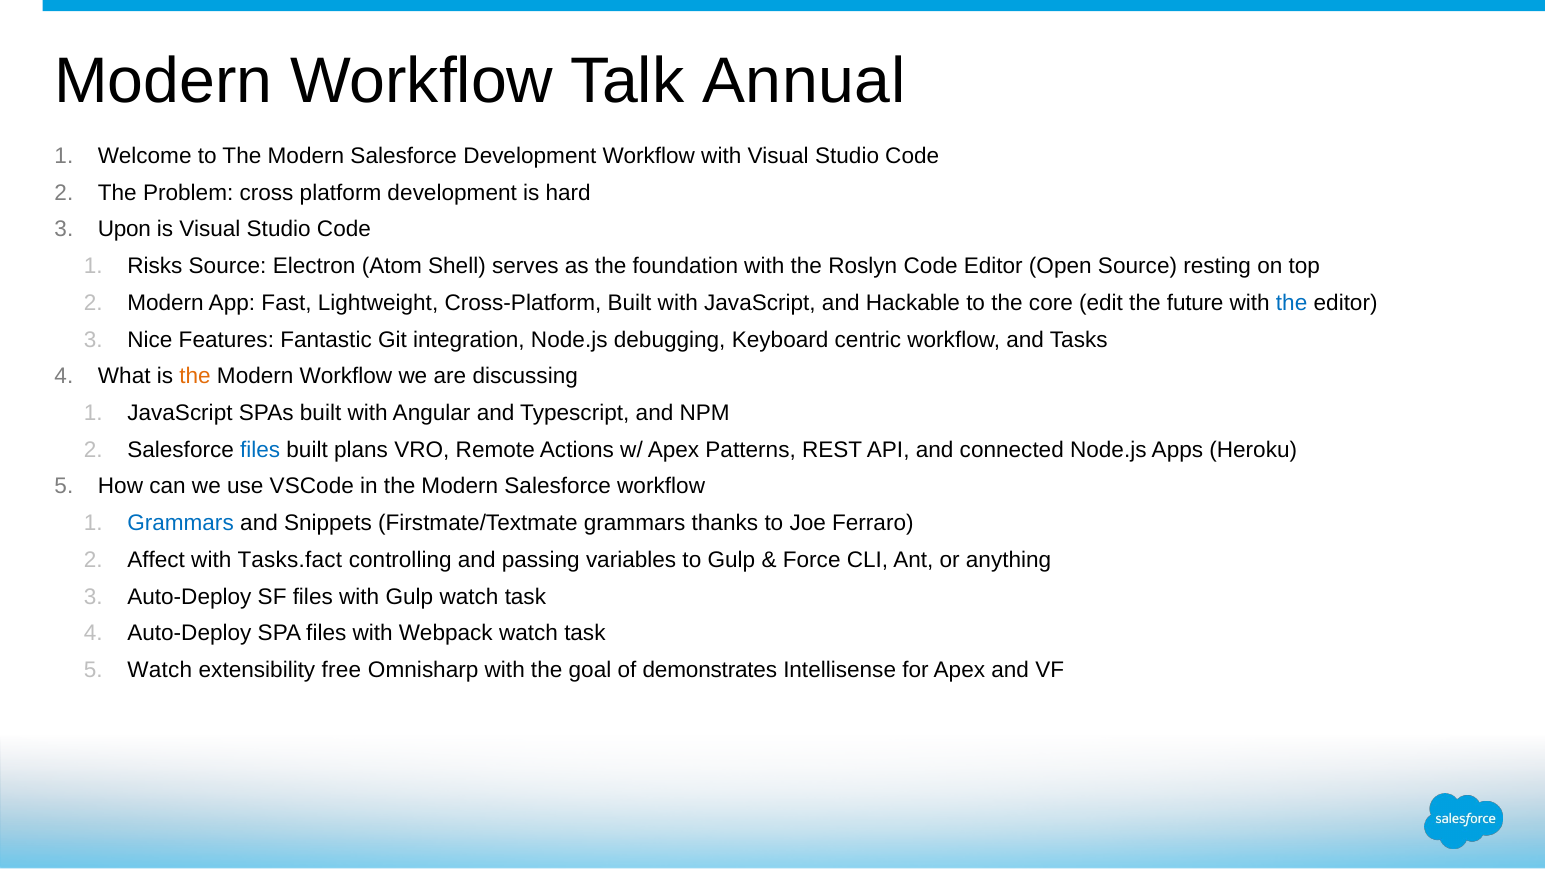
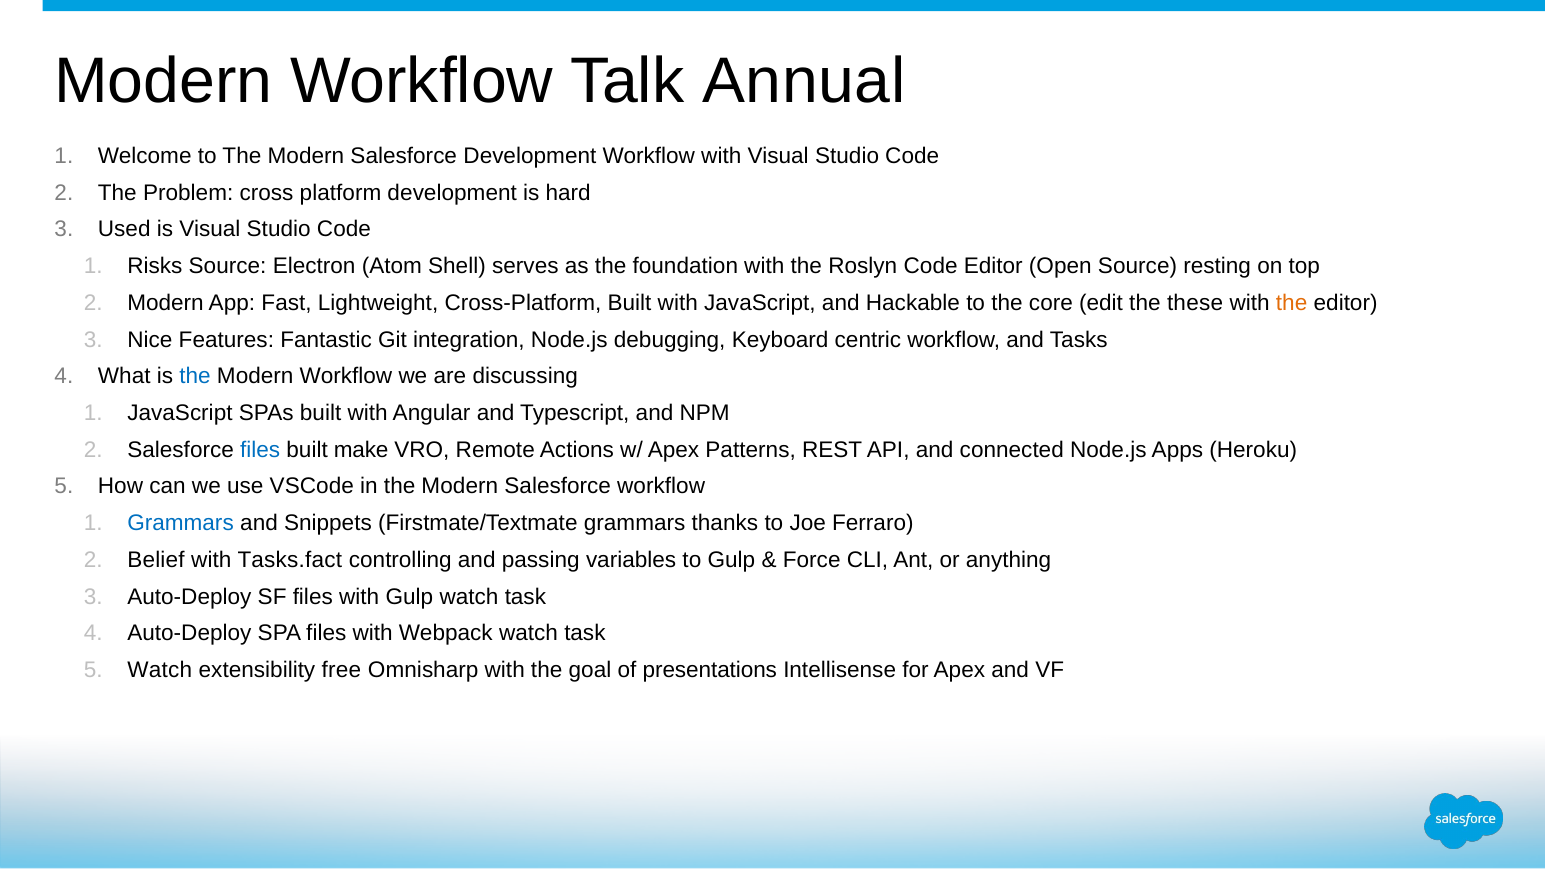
Upon: Upon -> Used
future: future -> these
the at (1292, 303) colour: blue -> orange
the at (195, 377) colour: orange -> blue
plans: plans -> make
Affect: Affect -> Belief
demonstrates: demonstrates -> presentations
